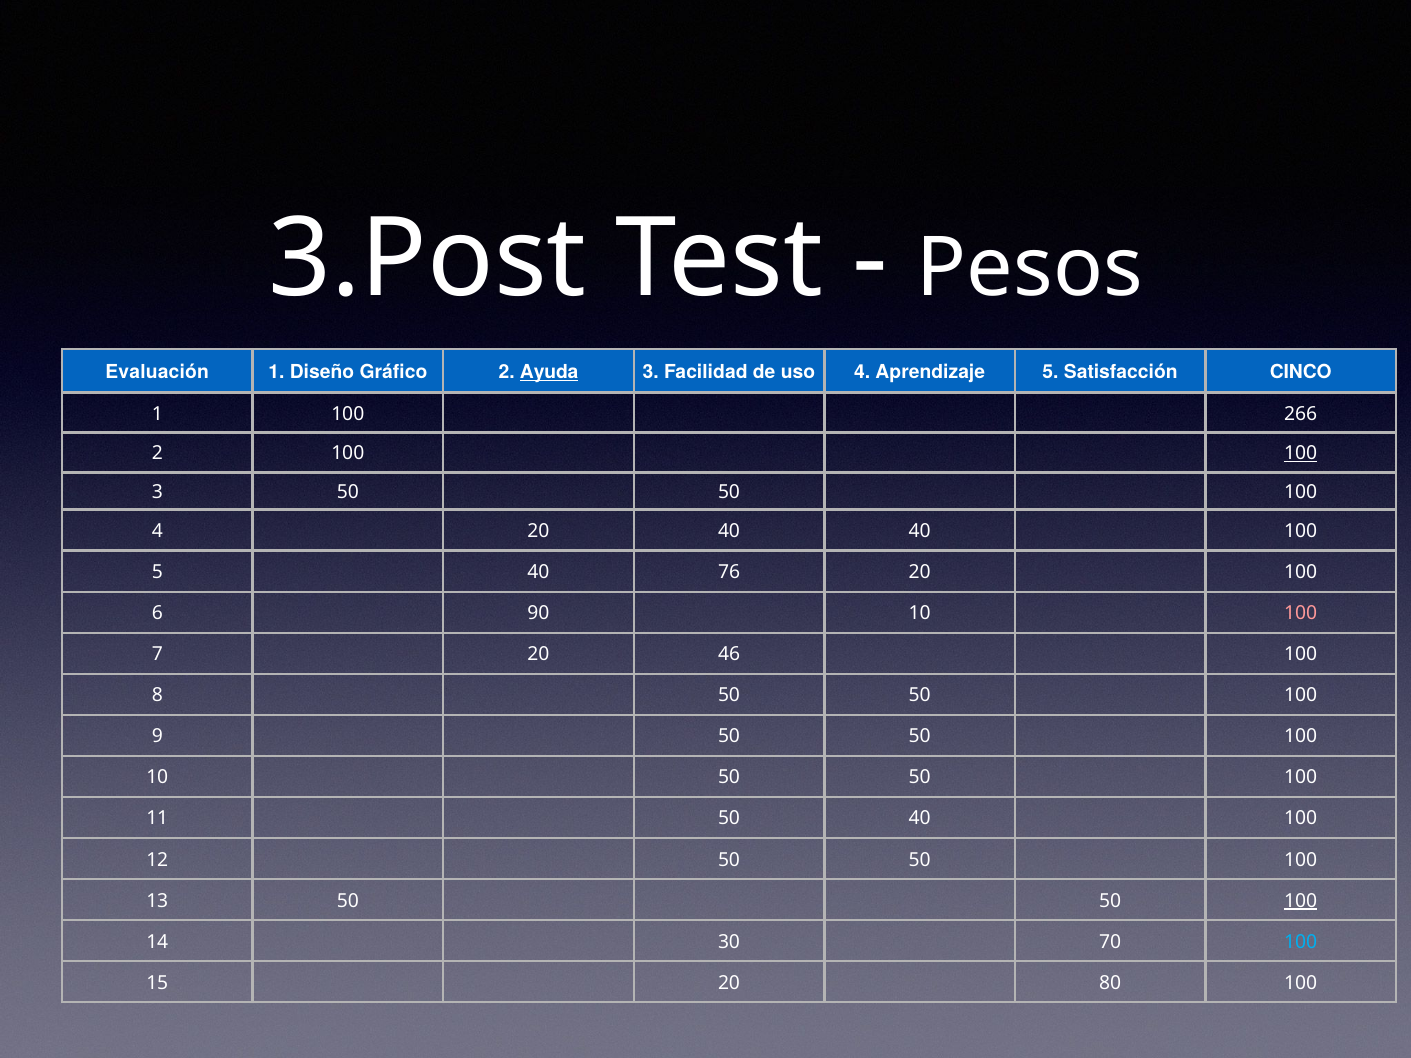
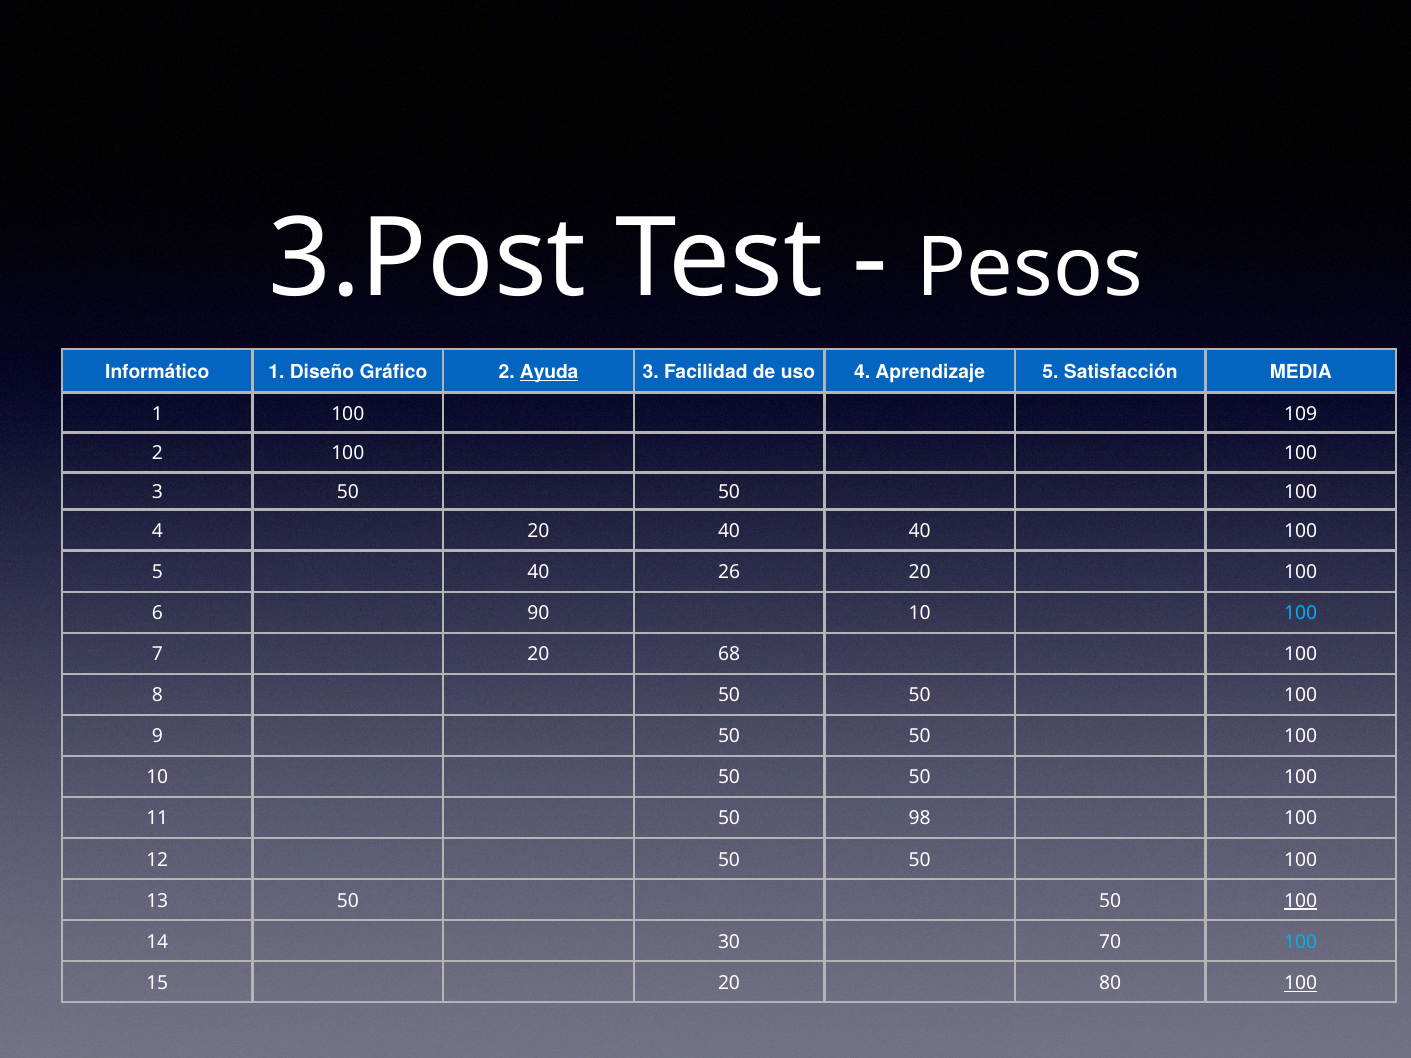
Evaluación: Evaluación -> Informático
CINCO: CINCO -> MEDIA
266: 266 -> 109
100 at (1301, 454) underline: present -> none
76: 76 -> 26
100 at (1301, 614) colour: pink -> light blue
46: 46 -> 68
50 40: 40 -> 98
100 at (1301, 983) underline: none -> present
